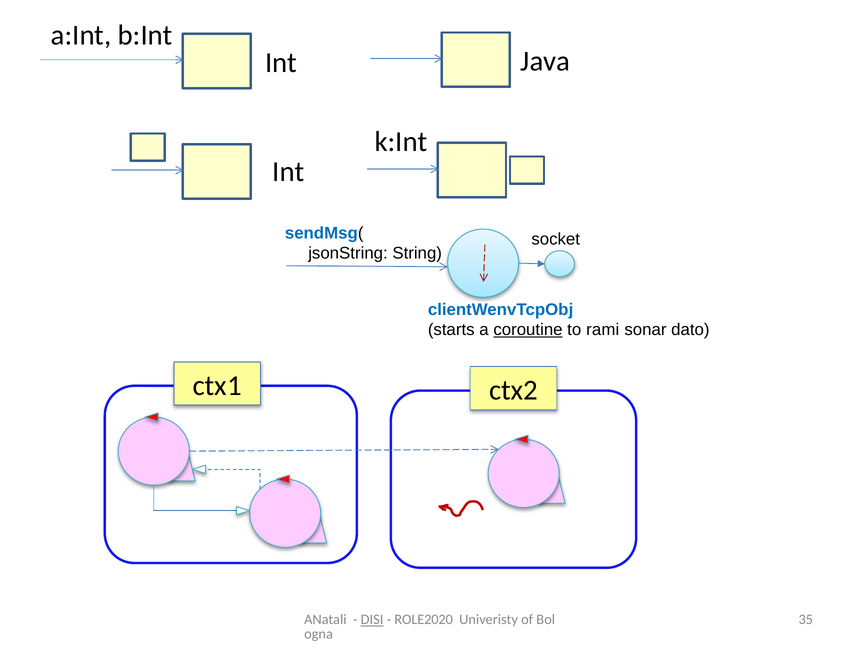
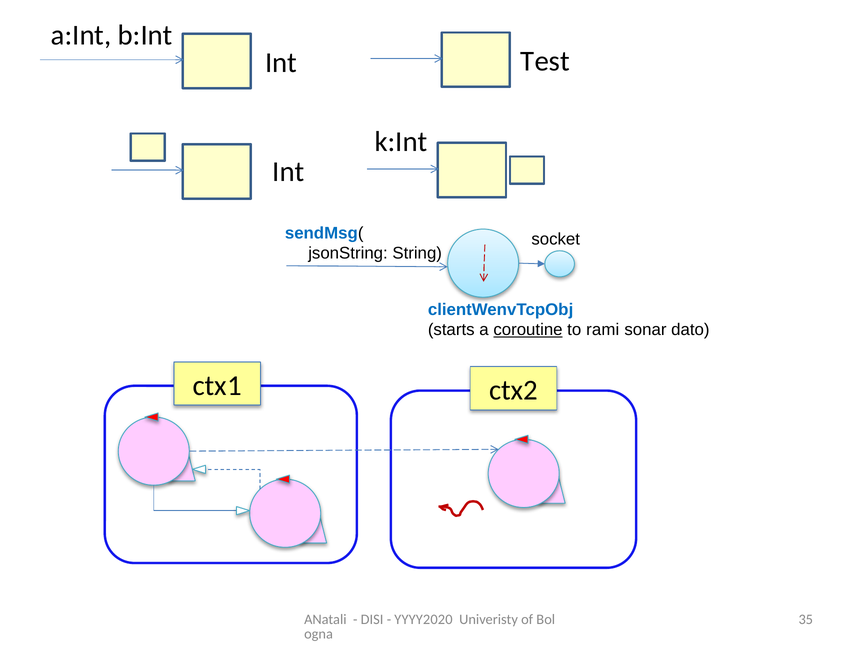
Java: Java -> Test
DISI underline: present -> none
ROLE2020: ROLE2020 -> YYYY2020
